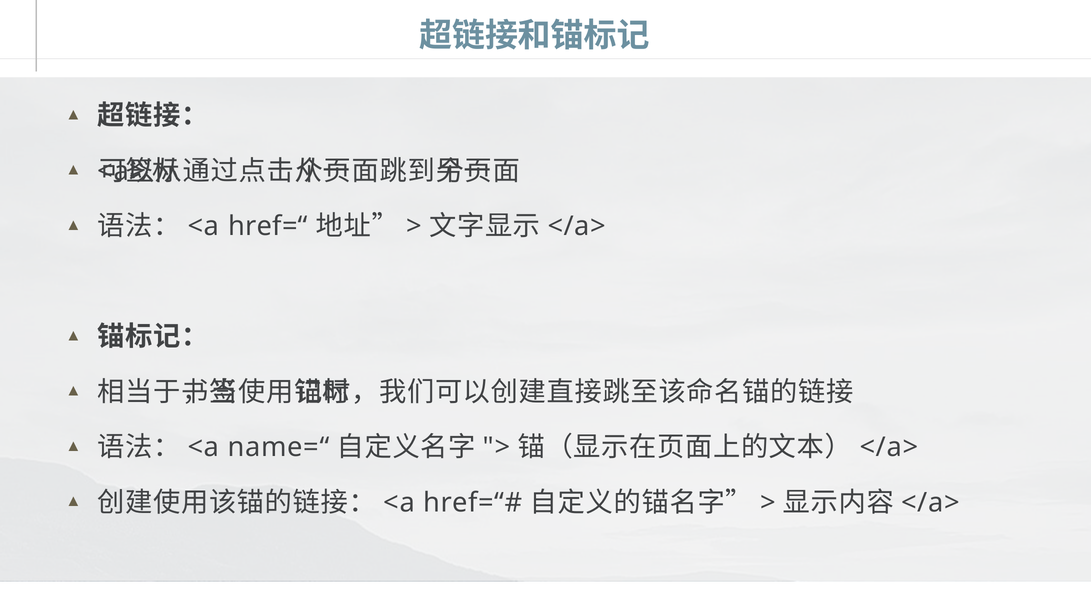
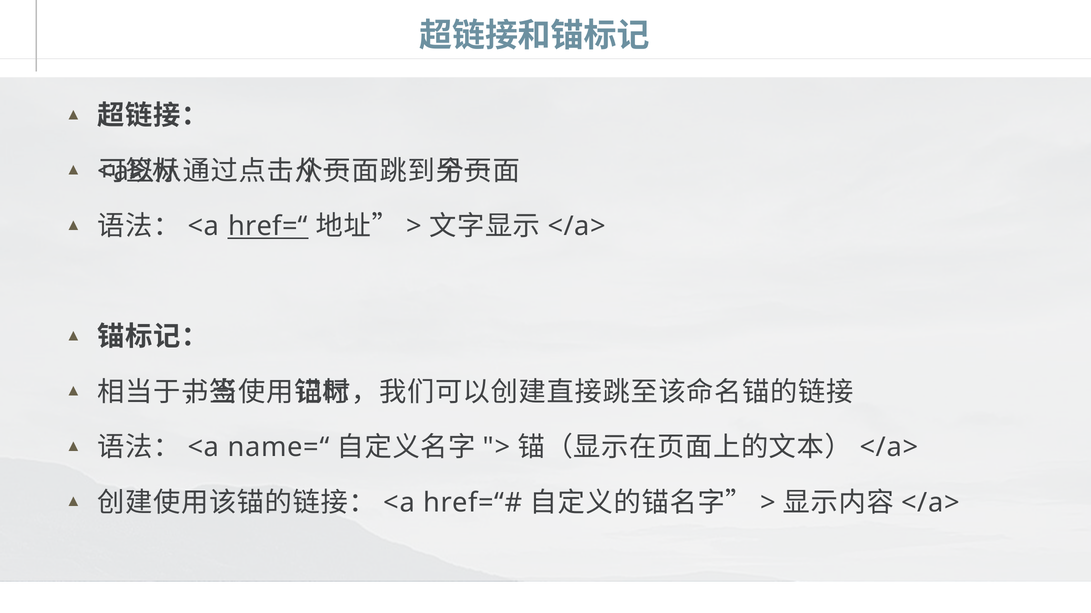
href=“ underline: none -> present
